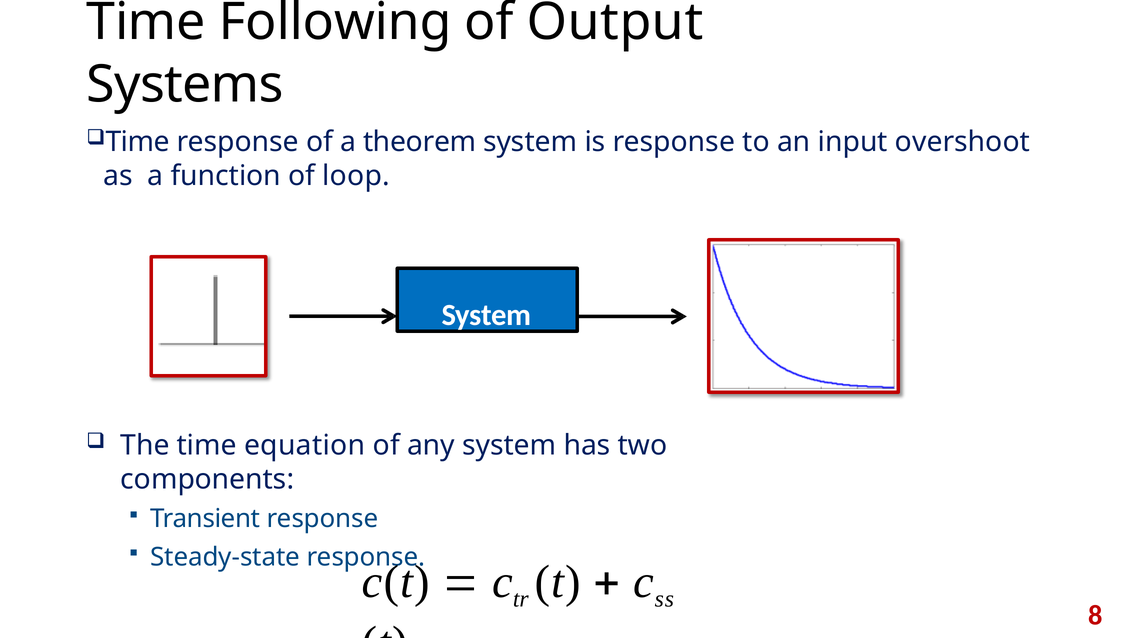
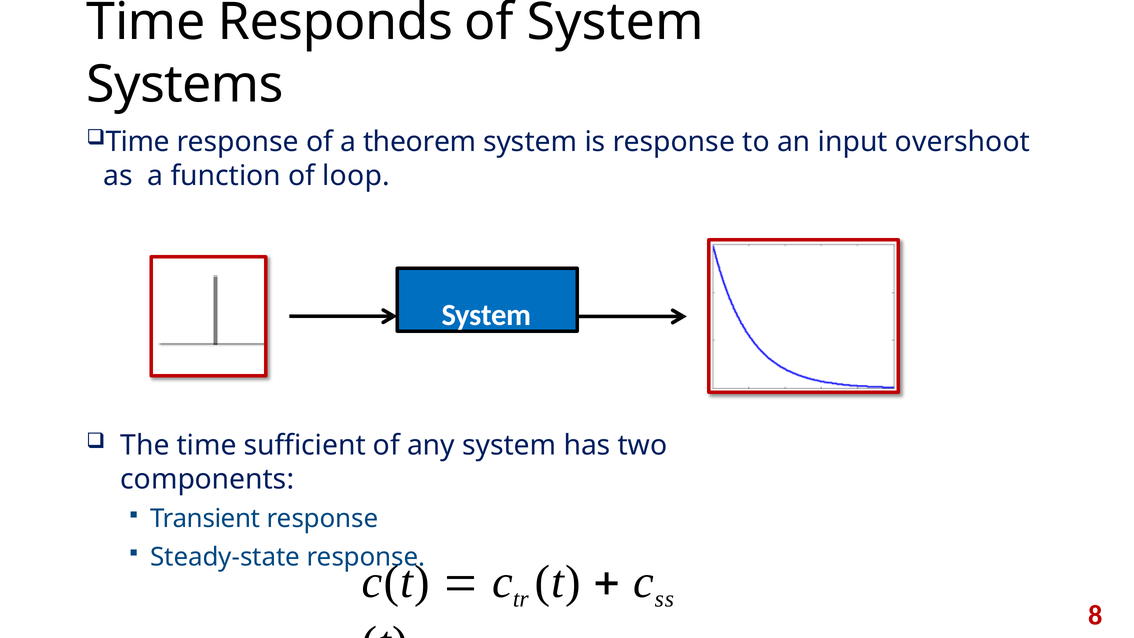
Following: Following -> Responds
of Output: Output -> System
equation: equation -> sufficient
